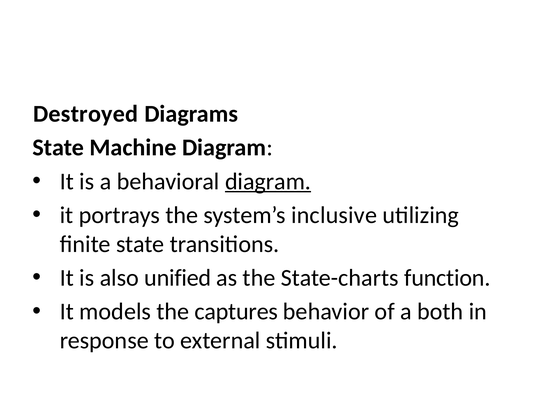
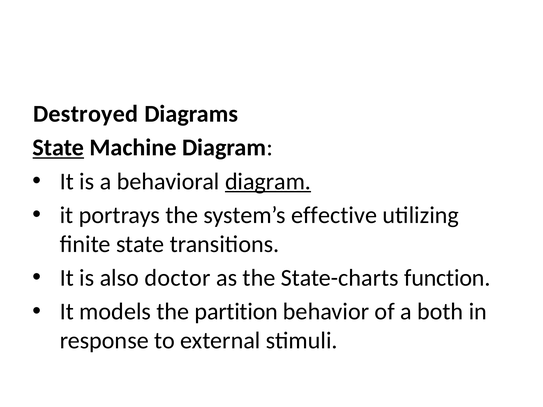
State at (58, 148) underline: none -> present
inclusive: inclusive -> effective
unified: unified -> doctor
captures: captures -> partition
